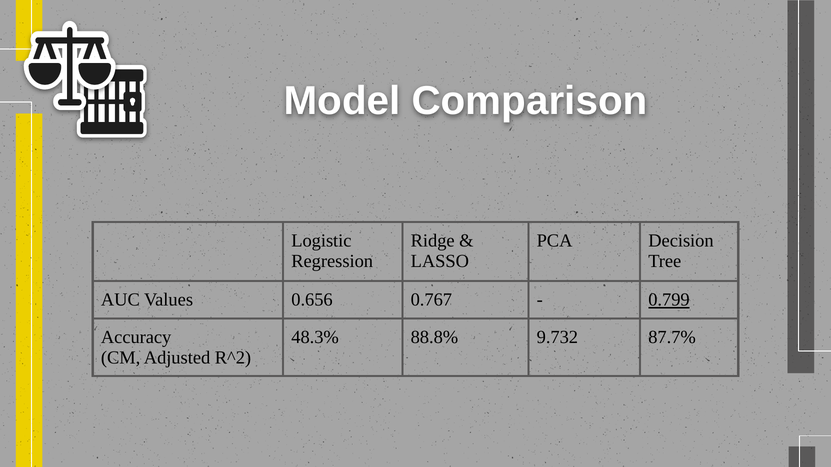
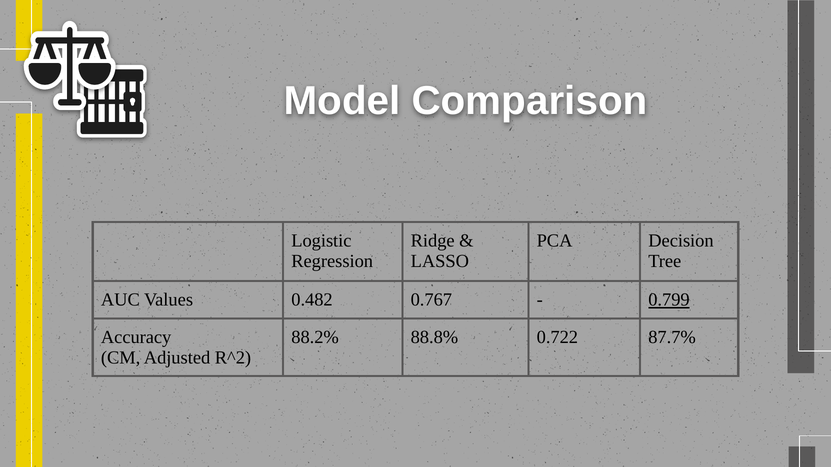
0.656: 0.656 -> 0.482
48.3%: 48.3% -> 88.2%
9.732: 9.732 -> 0.722
